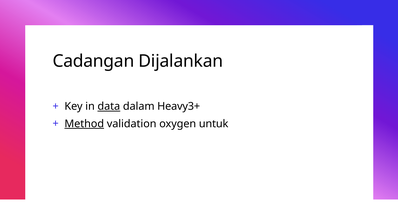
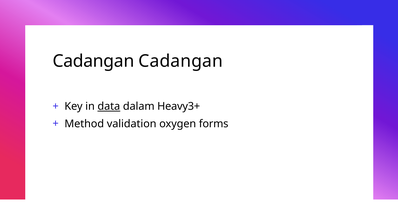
Cadangan Dijalankan: Dijalankan -> Cadangan
Method underline: present -> none
untuk: untuk -> forms
